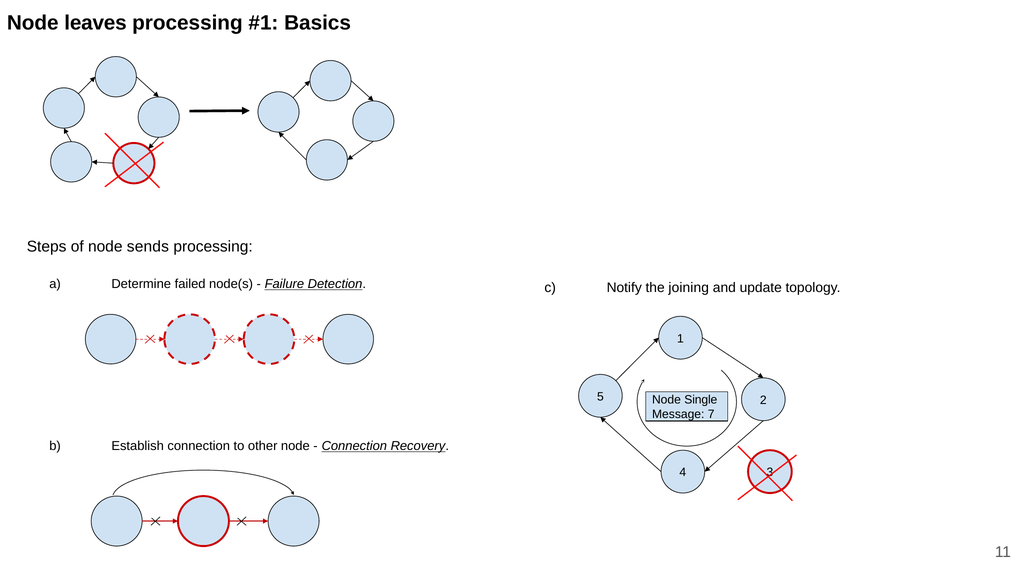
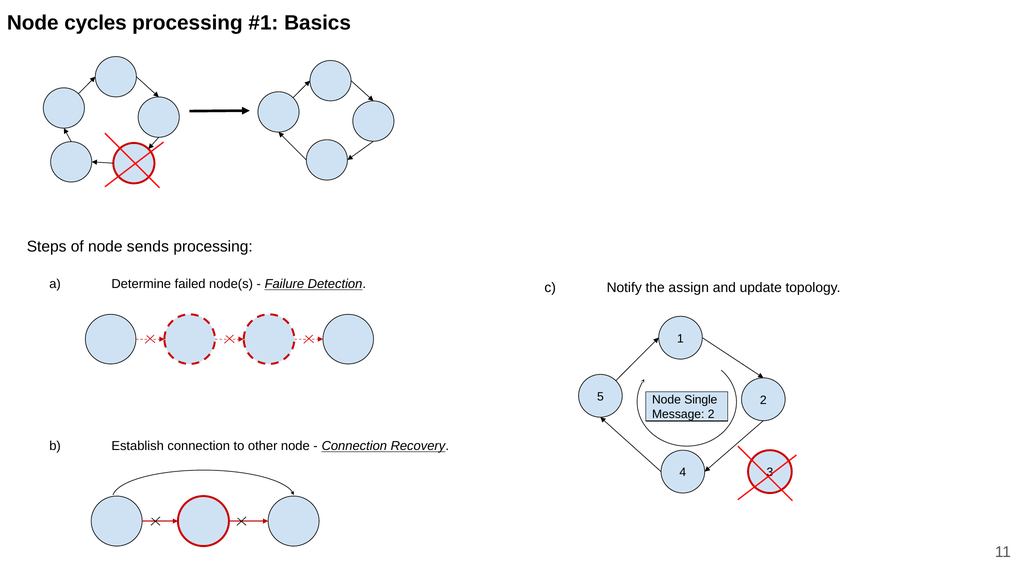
leaves: leaves -> cycles
joining: joining -> assign
Message 7: 7 -> 2
